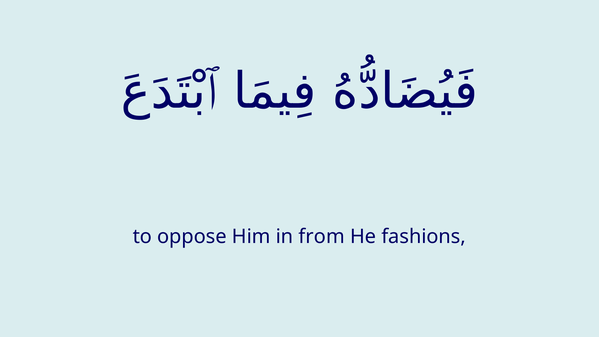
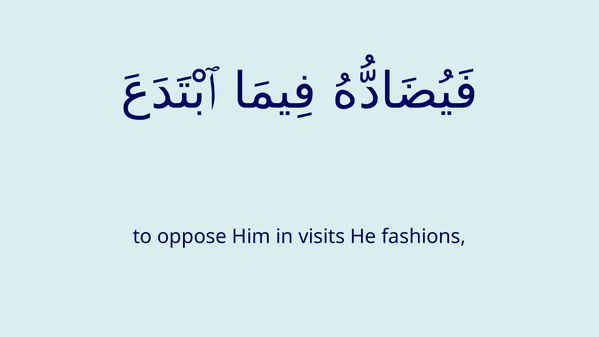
from: from -> visits
